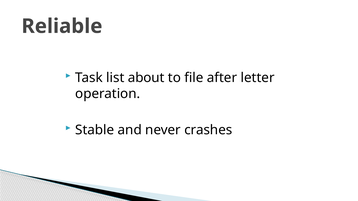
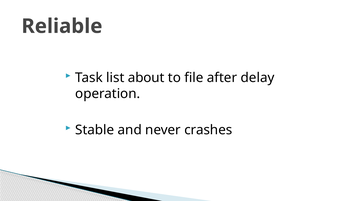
letter: letter -> delay
